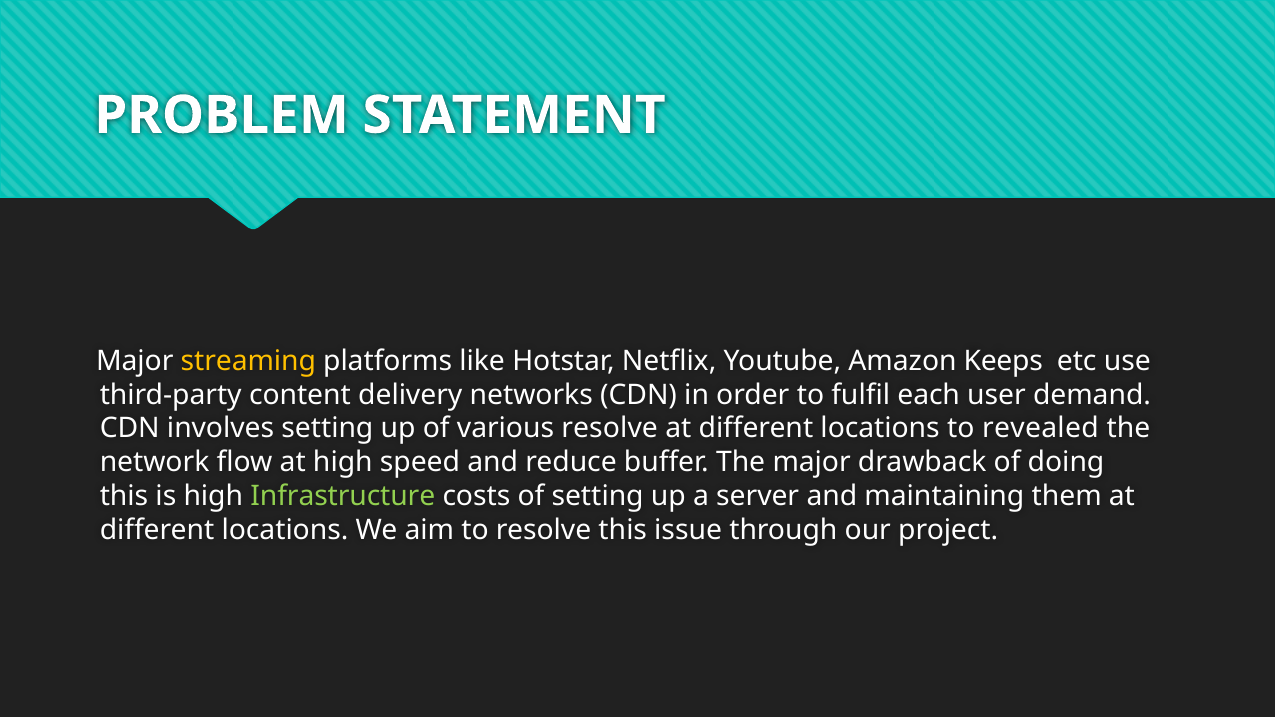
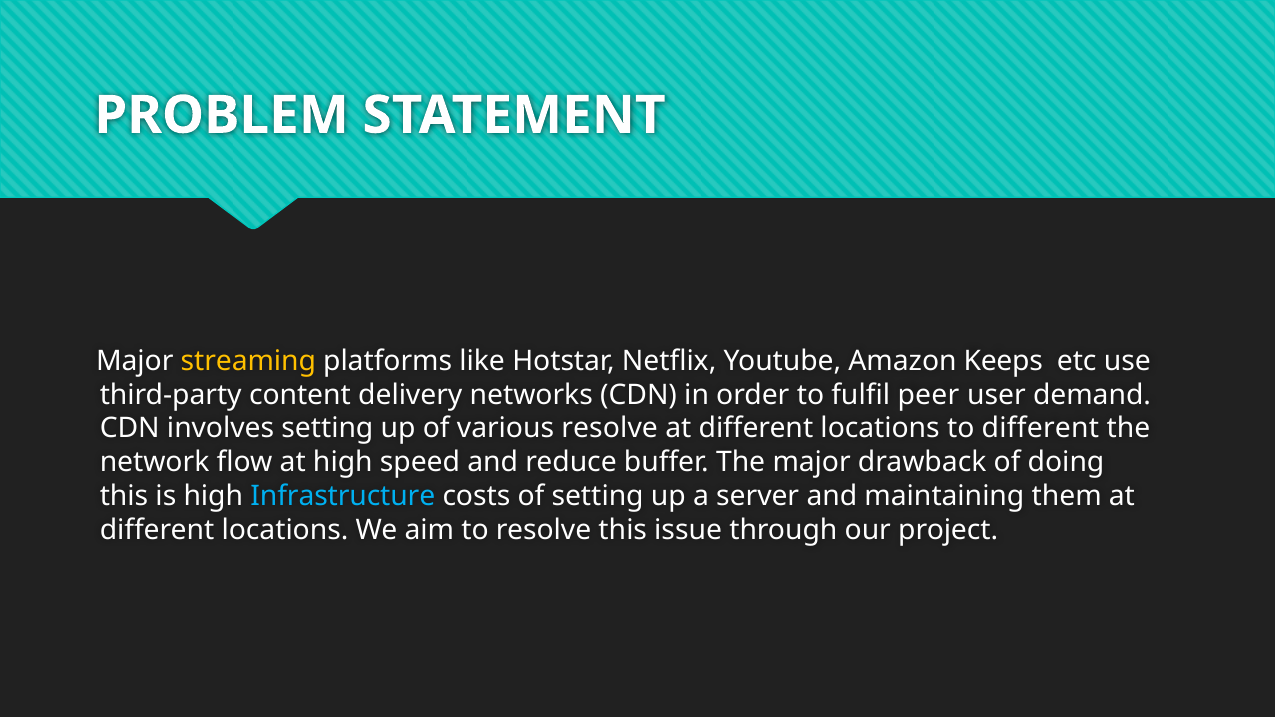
each: each -> peer
to revealed: revealed -> different
Infrastructure colour: light green -> light blue
